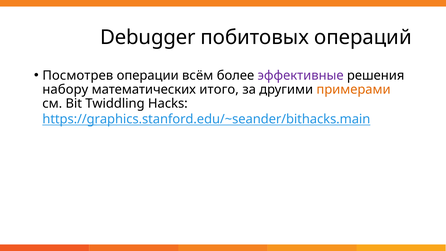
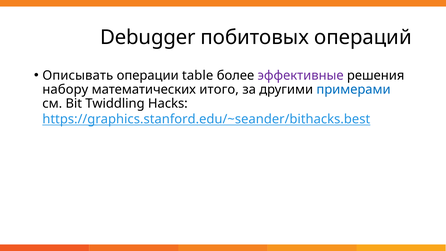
Посмотрев: Посмотрев -> Описывать
всём: всём -> table
примерами colour: orange -> blue
https://graphics.stanford.edu/~seander/bithacks.main: https://graphics.stanford.edu/~seander/bithacks.main -> https://graphics.stanford.edu/~seander/bithacks.best
